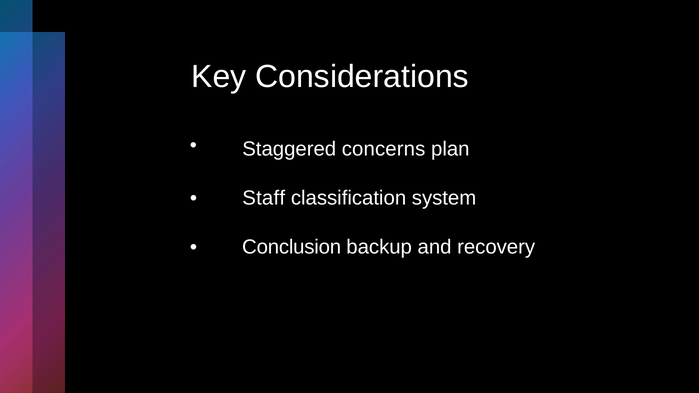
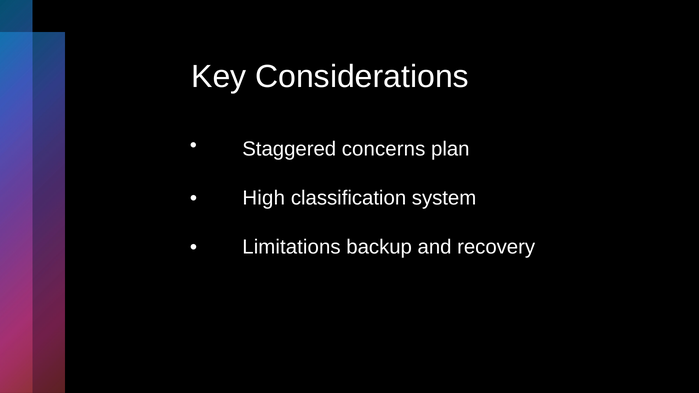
Staff: Staff -> High
Conclusion: Conclusion -> Limitations
